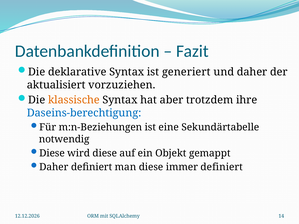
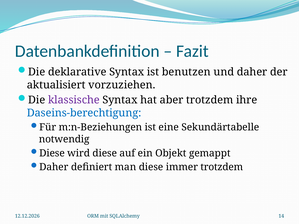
generiert: generiert -> benutzen
klassische colour: orange -> purple
immer definiert: definiert -> trotzdem
